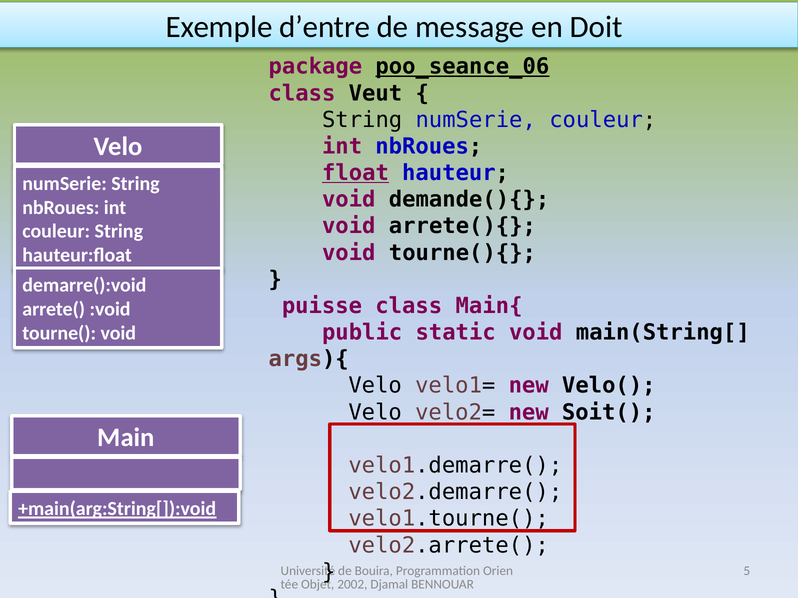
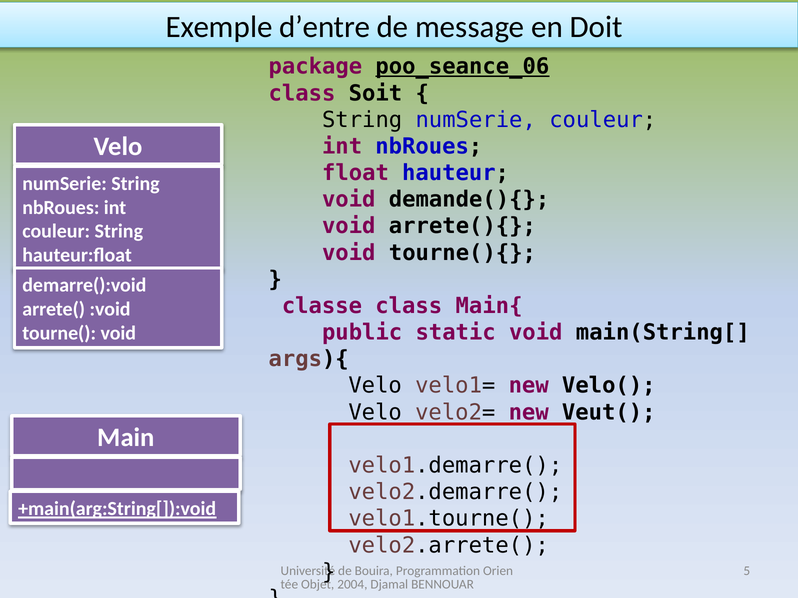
Veut: Veut -> Soit
float underline: present -> none
puisse: puisse -> classe
Soit(: Soit( -> Veut(
2002: 2002 -> 2004
